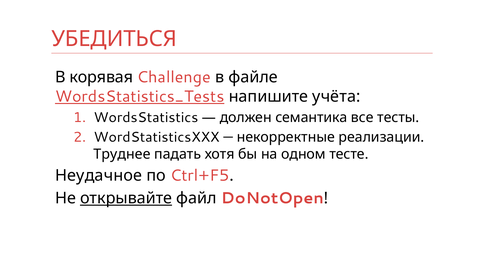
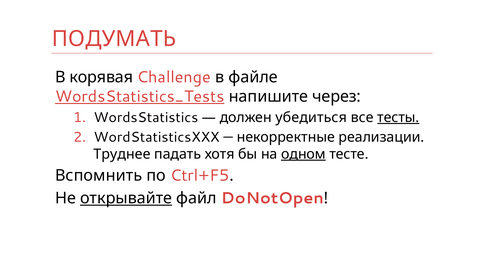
УБЕДИТЬСЯ: УБЕДИТЬСЯ -> ПОДУМАТЬ
учёта: учёта -> через
семантика: семантика -> убедиться
тесты underline: none -> present
одном underline: none -> present
Неудачное: Неудачное -> Вспомнить
